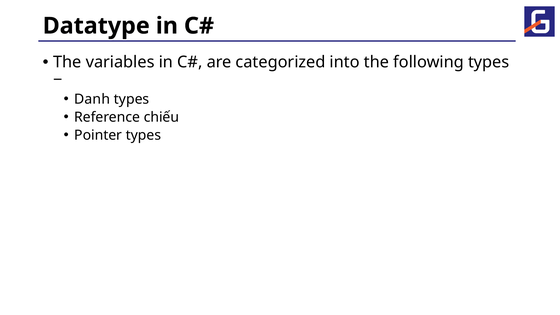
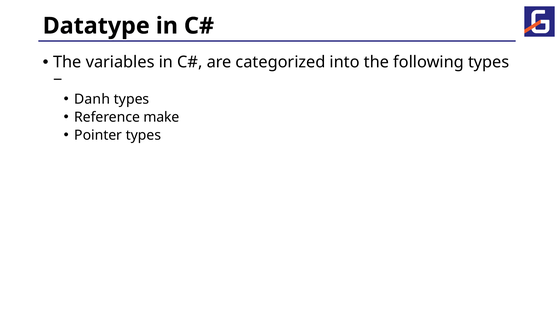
chiếu: chiếu -> make
